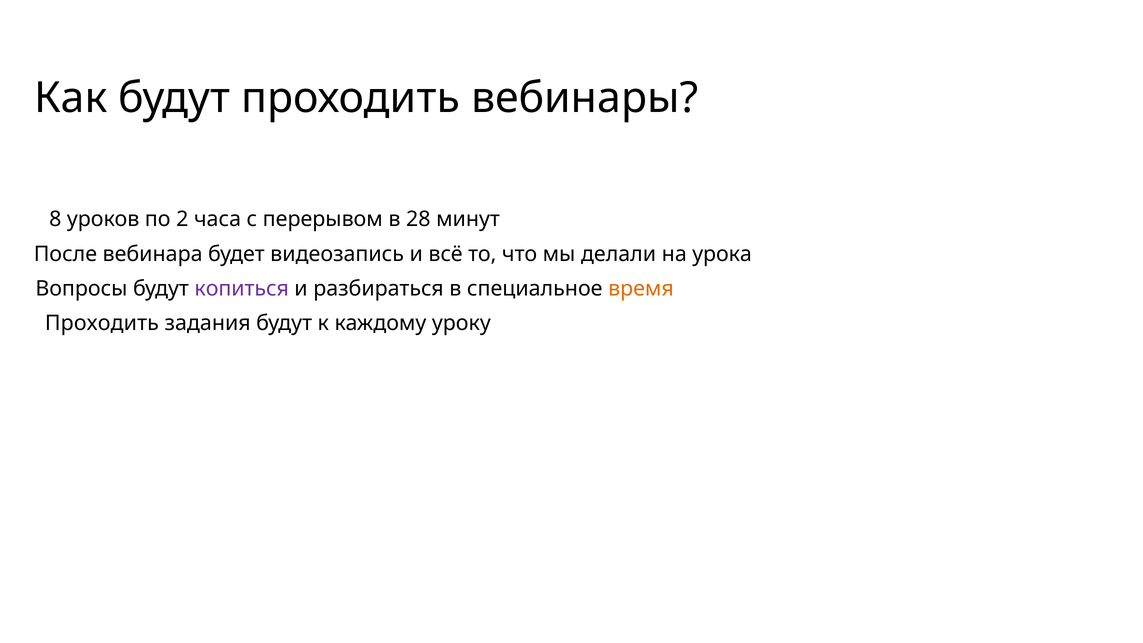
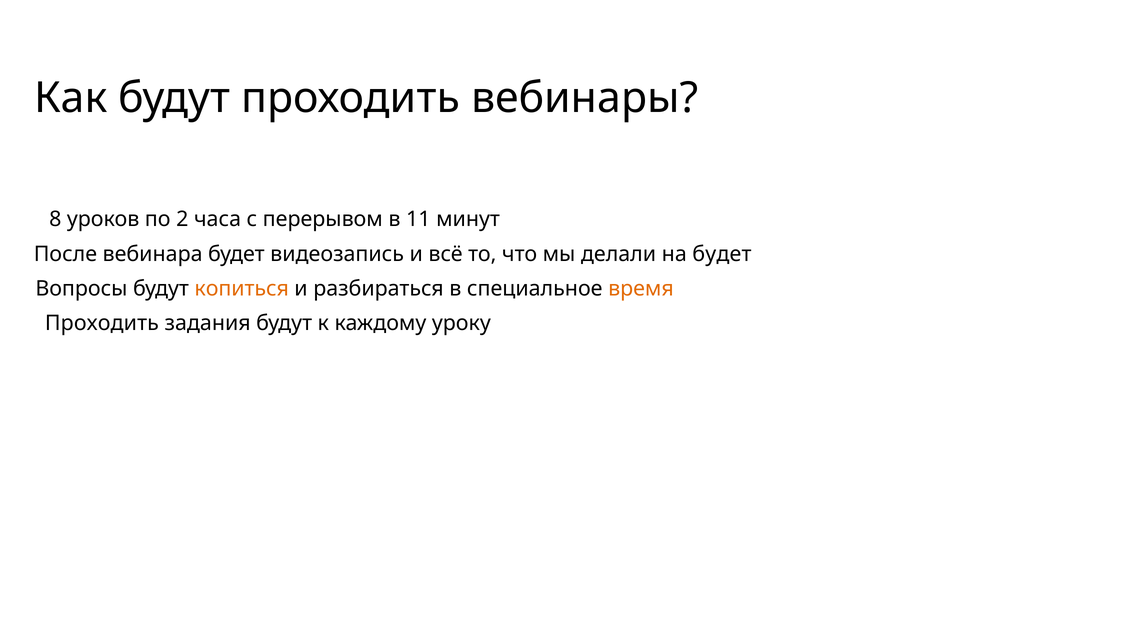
28: 28 -> 11
на урока: урока -> будет
копиться colour: purple -> orange
